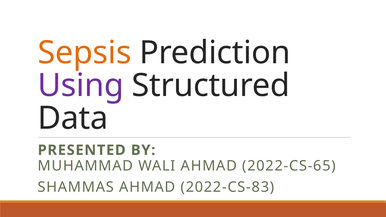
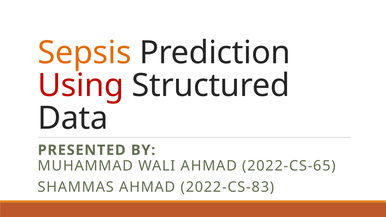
Using colour: purple -> red
